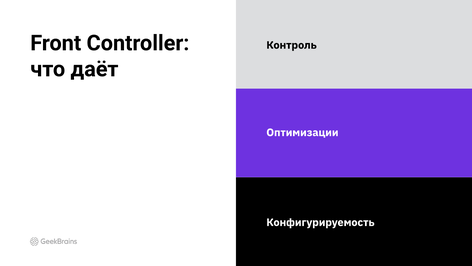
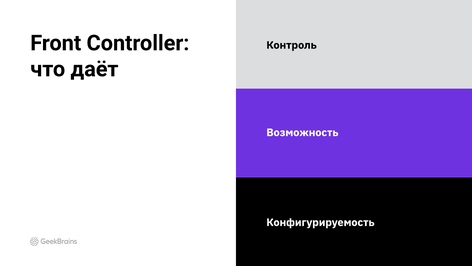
Оптимизации: Оптимизации -> Возможность
